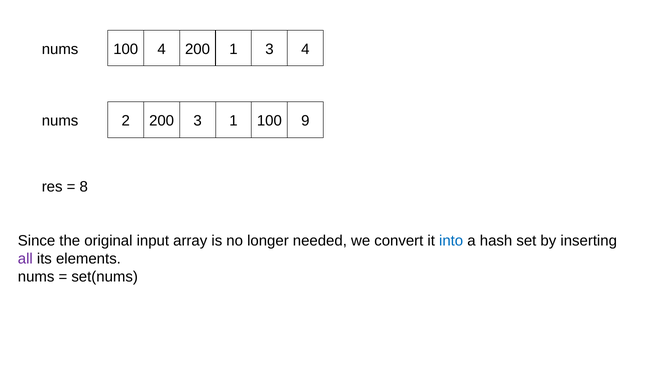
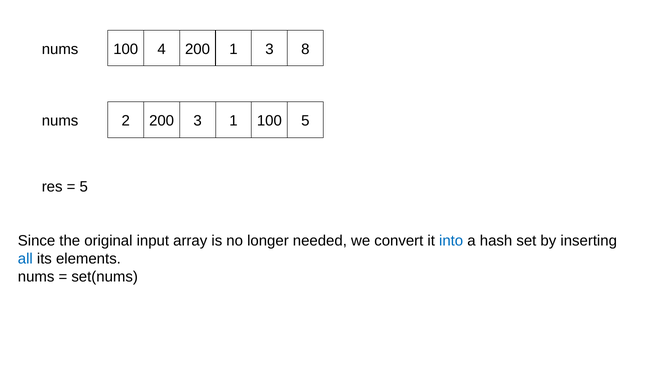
1 4: 4 -> 8
1 9: 9 -> 5
8 at (84, 187): 8 -> 5
all colour: purple -> blue
